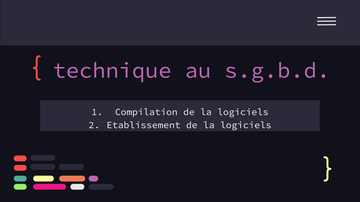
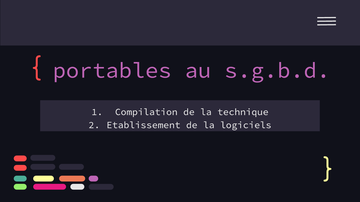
technique: technique -> portables
logiciels at (243, 112): logiciels -> technique
